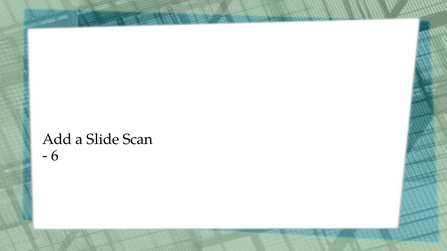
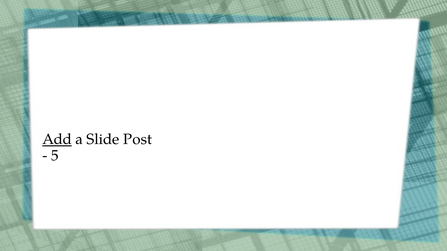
Add underline: none -> present
Scan: Scan -> Post
6: 6 -> 5
